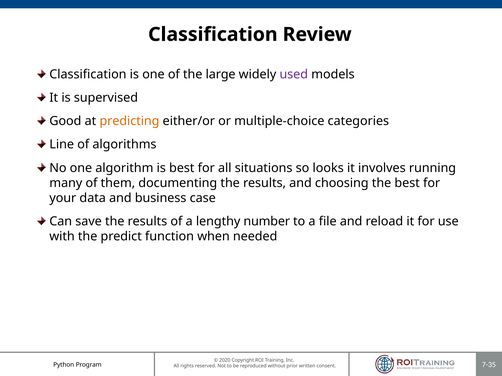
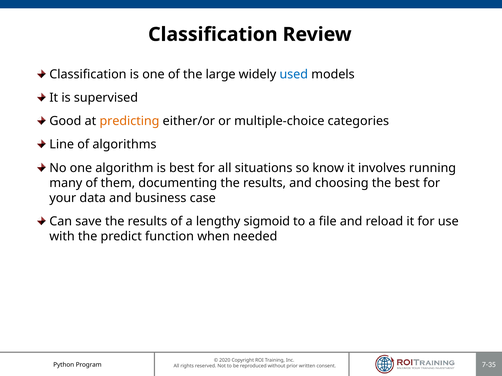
used colour: purple -> blue
looks: looks -> know
number: number -> sigmoid
